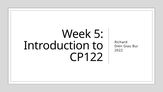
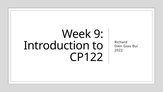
5: 5 -> 9
